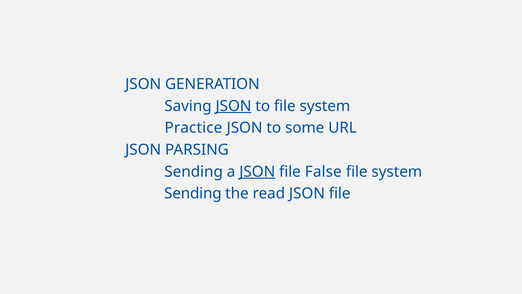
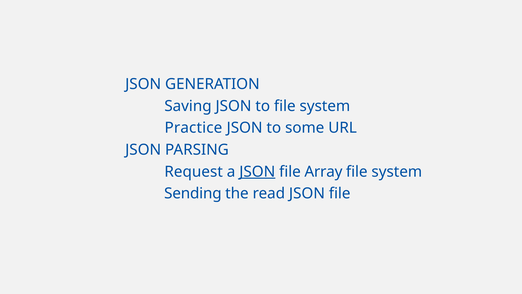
JSON at (233, 106) underline: present -> none
Sending at (194, 171): Sending -> Request
False: False -> Array
